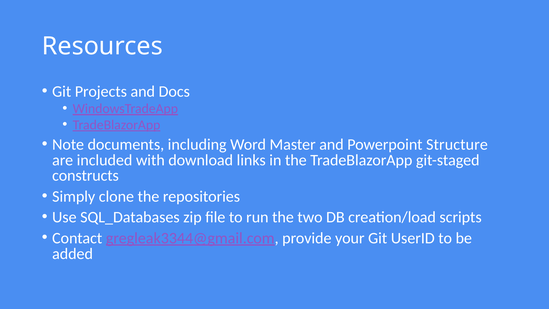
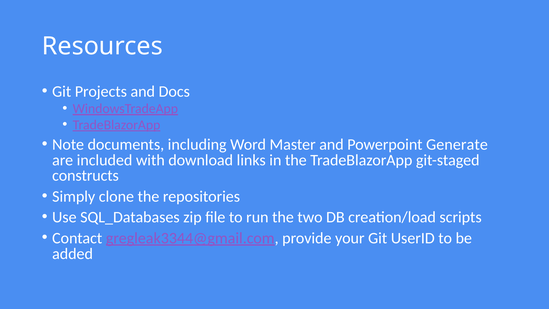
Structure: Structure -> Generate
